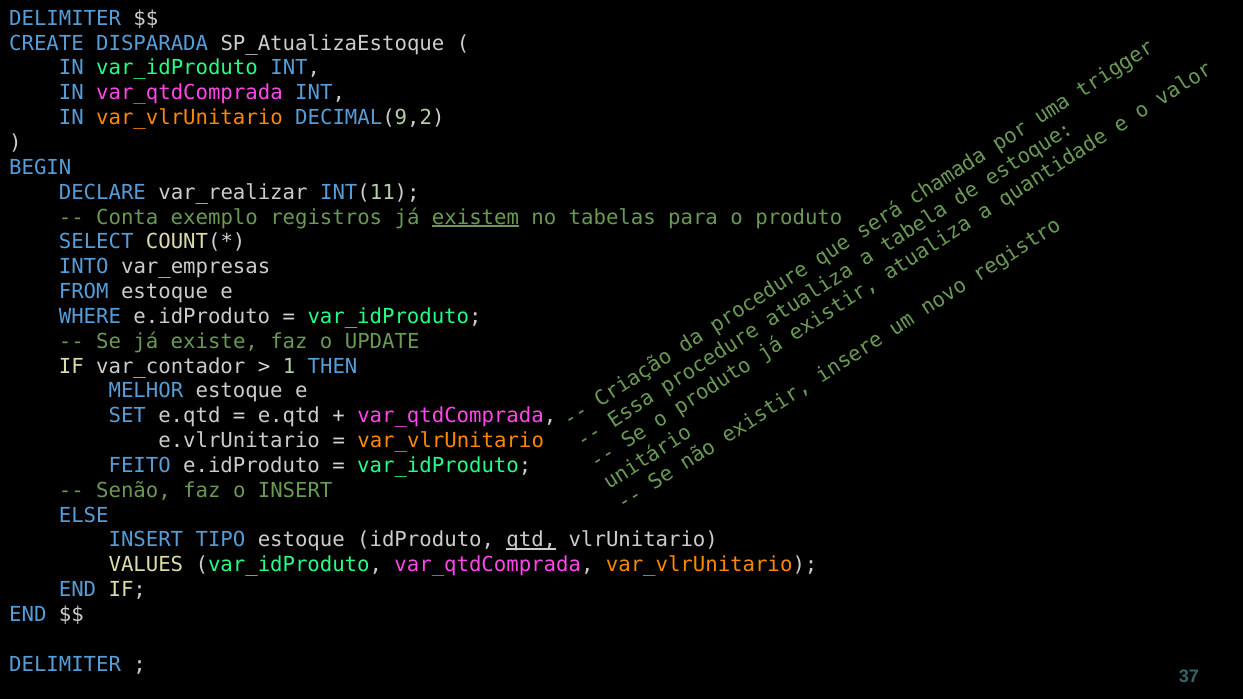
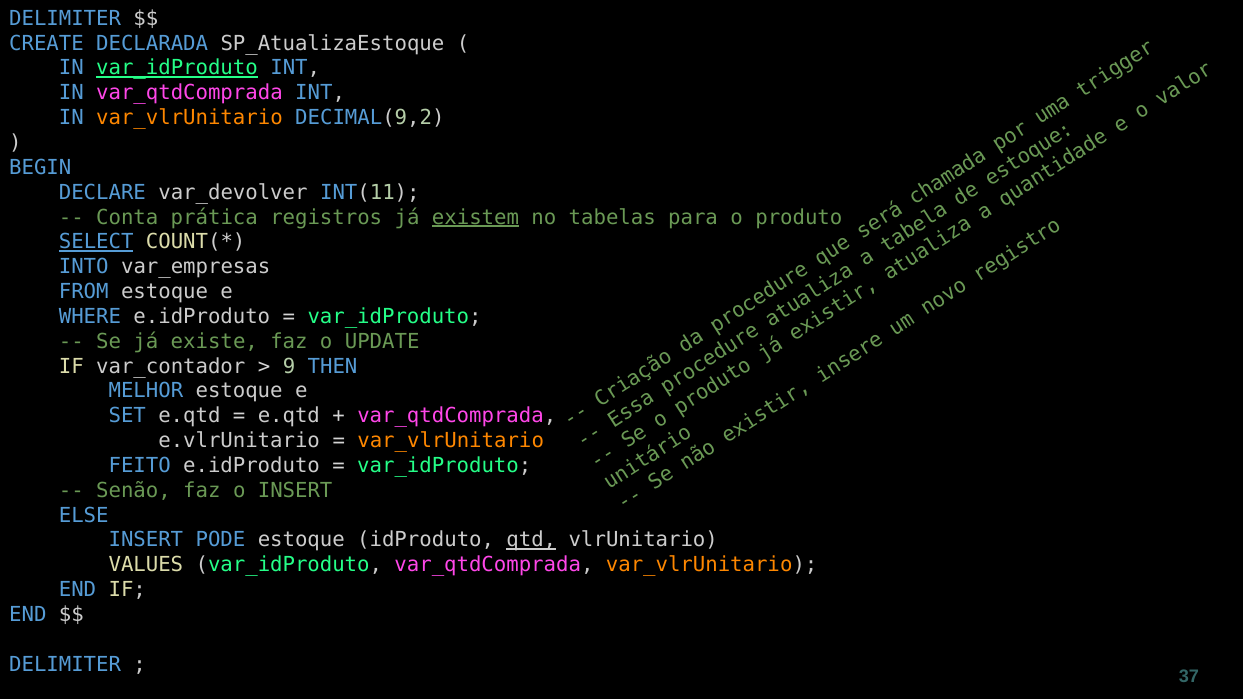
DISPARADA: DISPARADA -> DECLARADA
var_idProduto at (177, 68) underline: none -> present
var_realizar: var_realizar -> var_devolver
exemplo: exemplo -> prática
SELECT underline: none -> present
1: 1 -> 9
TIPO: TIPO -> PODE
